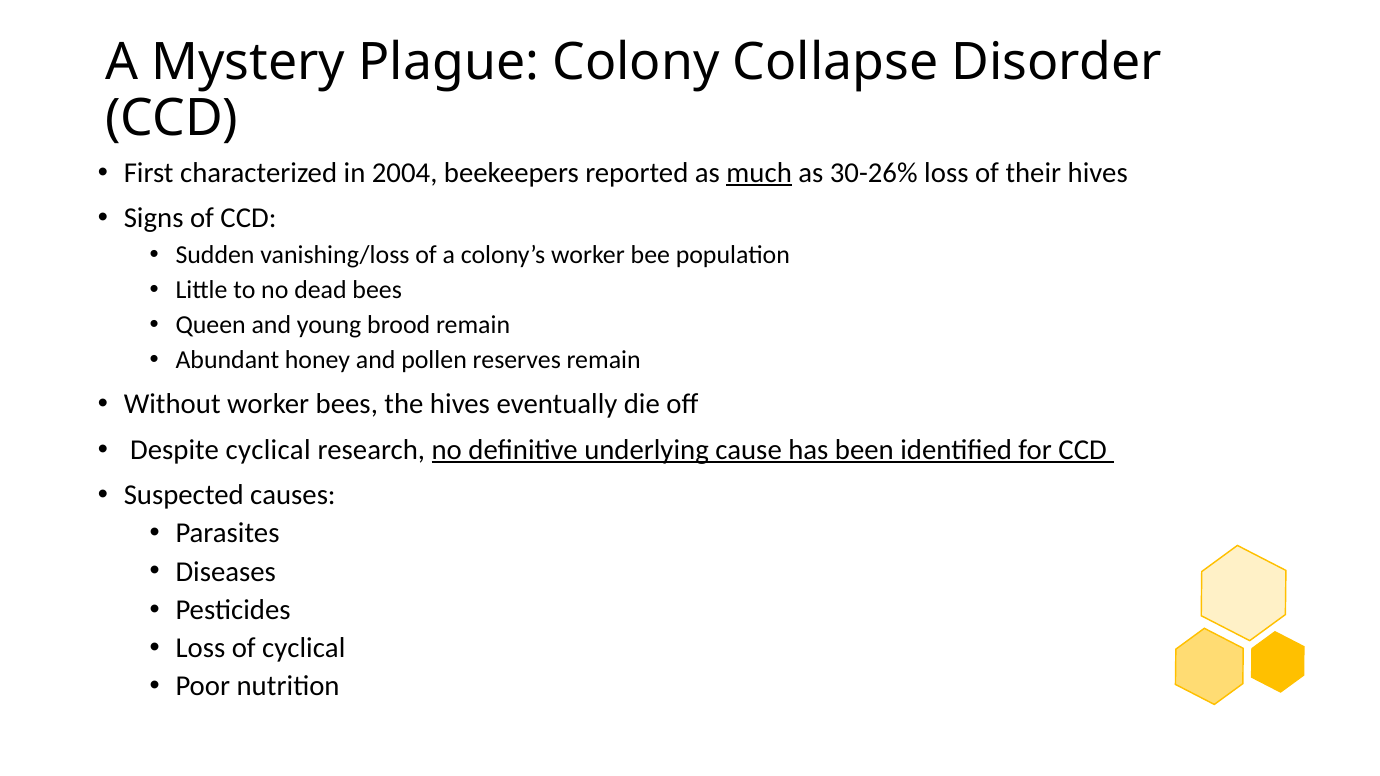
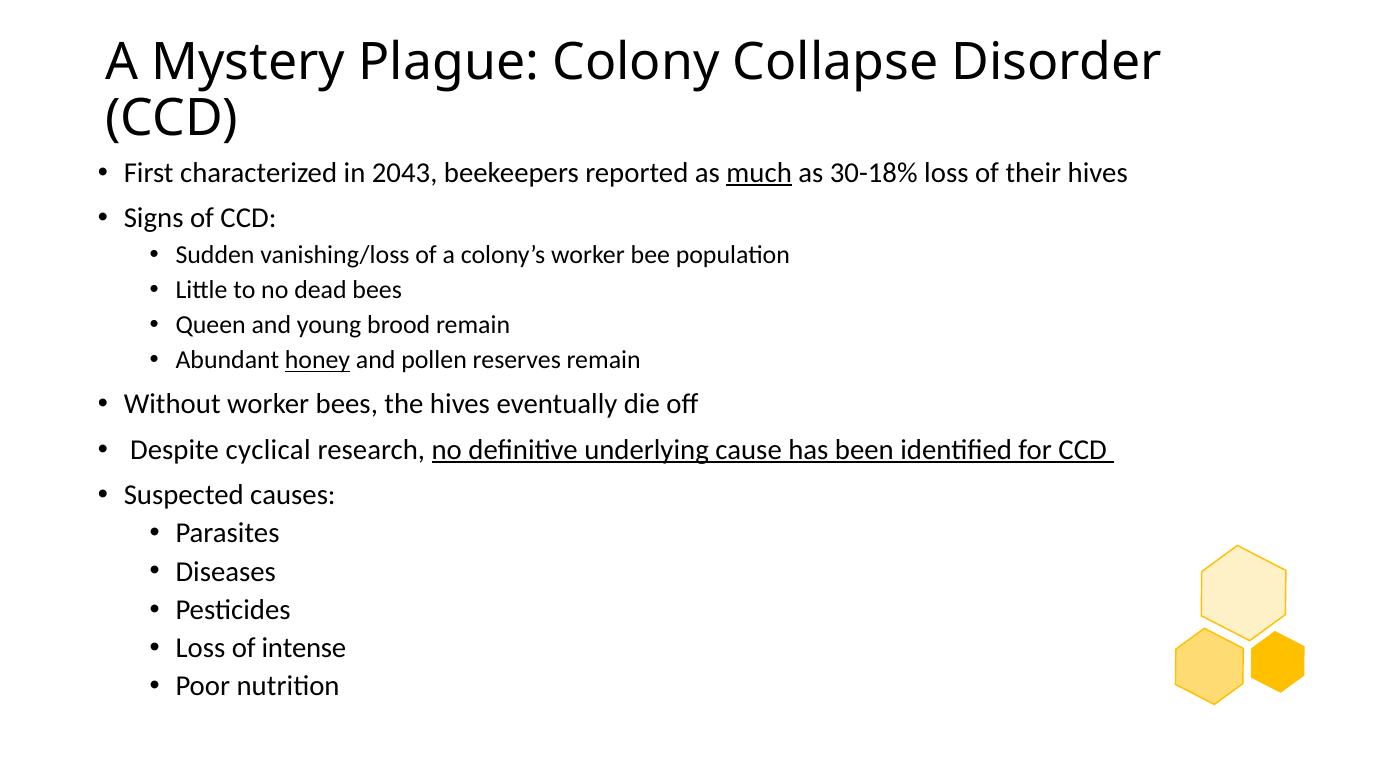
2004: 2004 -> 2043
30-26%: 30-26% -> 30-18%
honey underline: none -> present
of cyclical: cyclical -> intense
